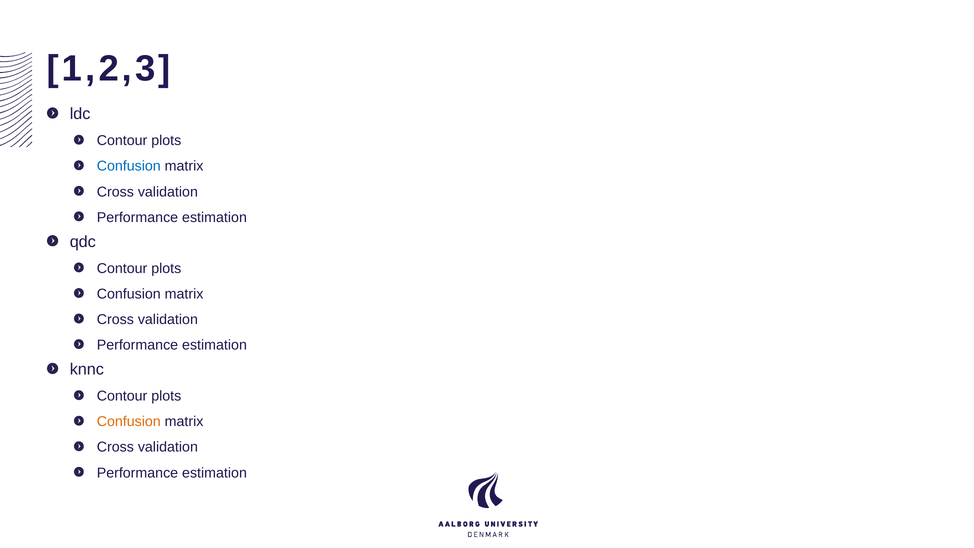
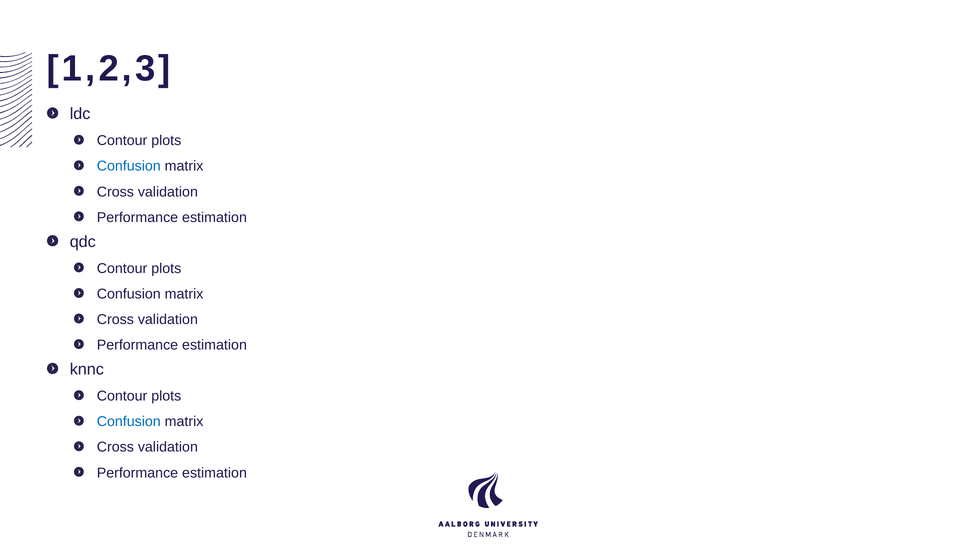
Confusion at (129, 422) colour: orange -> blue
